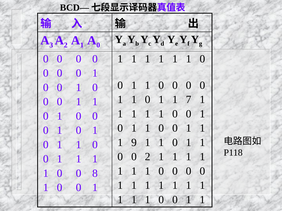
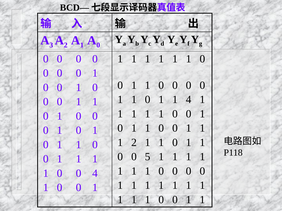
1 7: 7 -> 4
1 9: 9 -> 2
0 2: 2 -> 5
0 8: 8 -> 4
